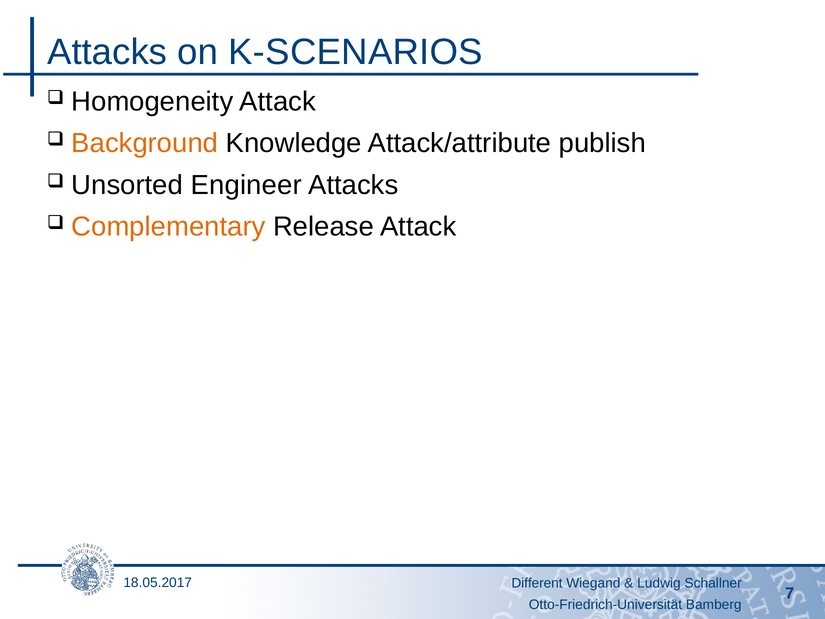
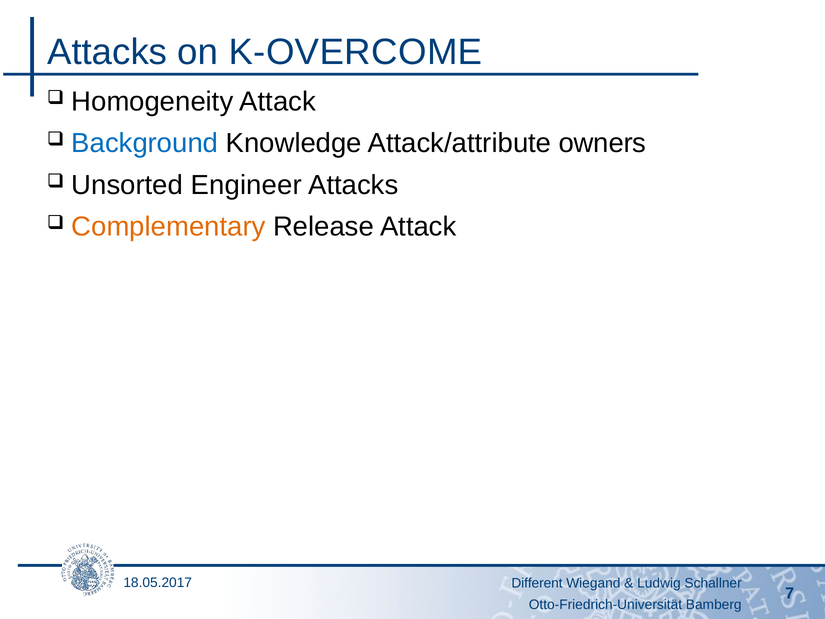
K-SCENARIOS: K-SCENARIOS -> K-OVERCOME
Background colour: orange -> blue
publish: publish -> owners
